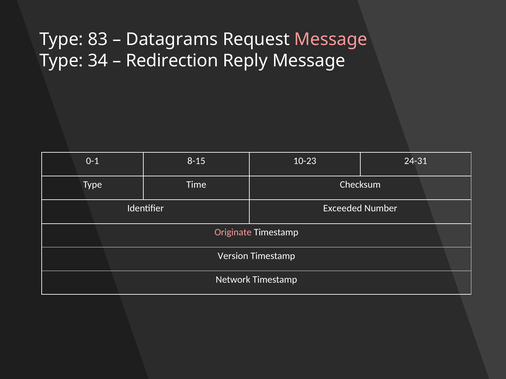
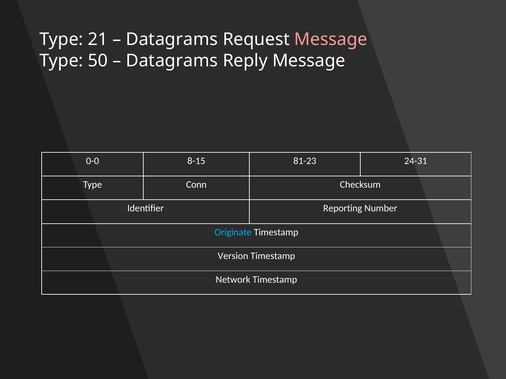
83: 83 -> 21
34: 34 -> 50
Redirection at (172, 61): Redirection -> Datagrams
0-1: 0-1 -> 0-0
10-23: 10-23 -> 81-23
Time: Time -> Conn
Exceeded: Exceeded -> Reporting
Originate colour: pink -> light blue
